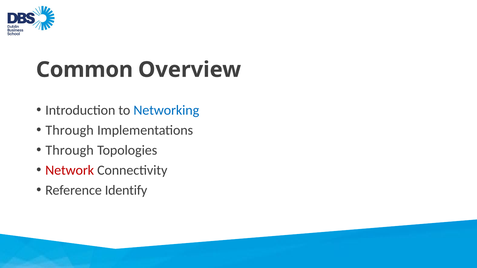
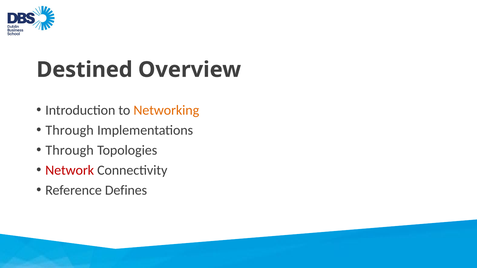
Common: Common -> Destined
Networking colour: blue -> orange
Identify: Identify -> Defines
